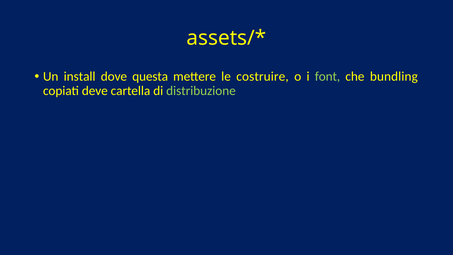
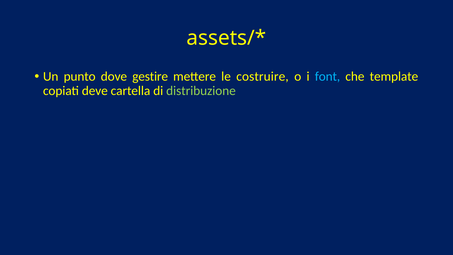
install: install -> punto
questa: questa -> gestire
font colour: light green -> light blue
bundling: bundling -> template
